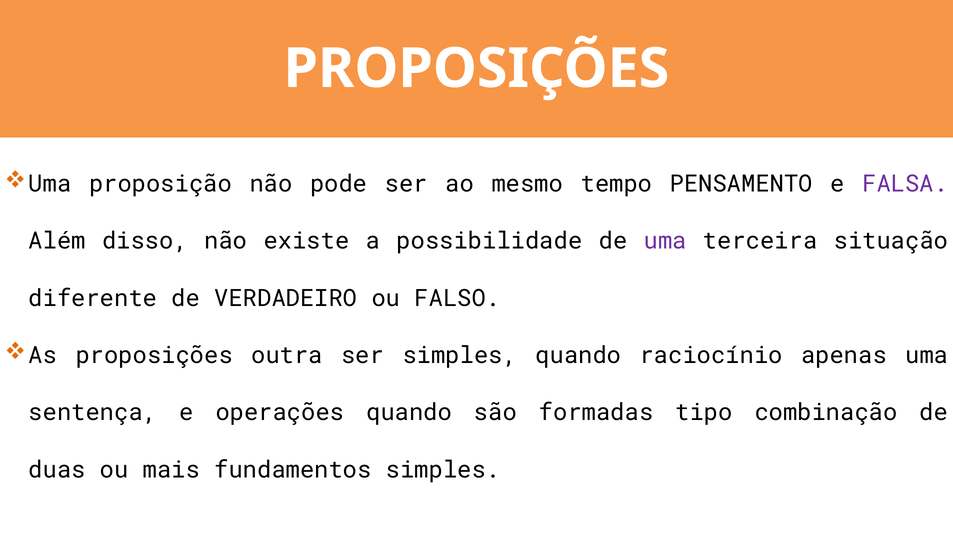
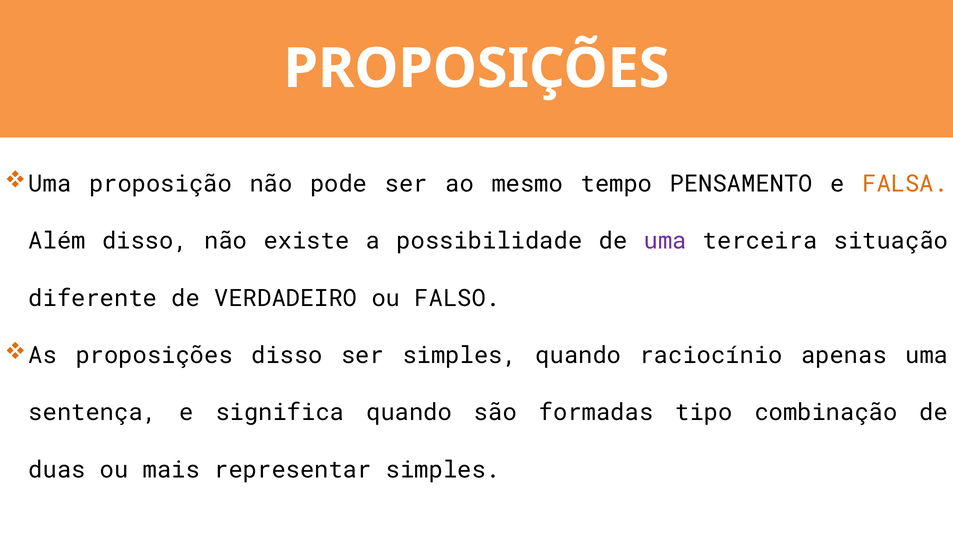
FALSA colour: purple -> orange
proposições outra: outra -> disso
operações: operações -> significa
fundamentos: fundamentos -> representar
